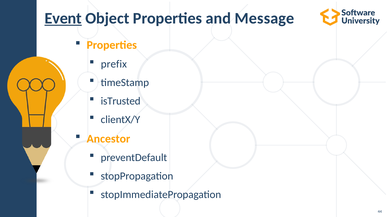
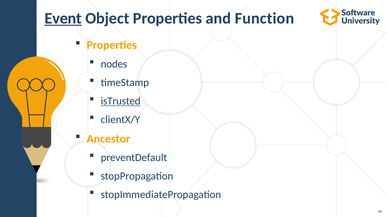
Message: Message -> Function
prefix: prefix -> nodes
isTrusted underline: none -> present
